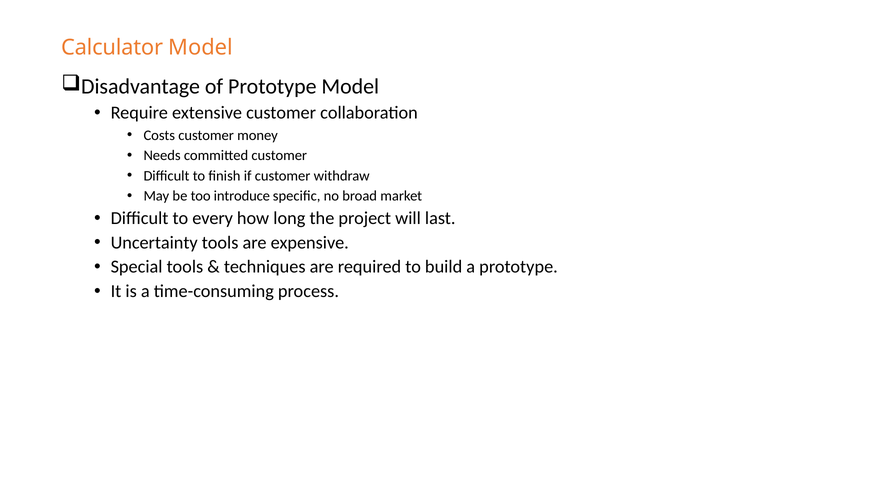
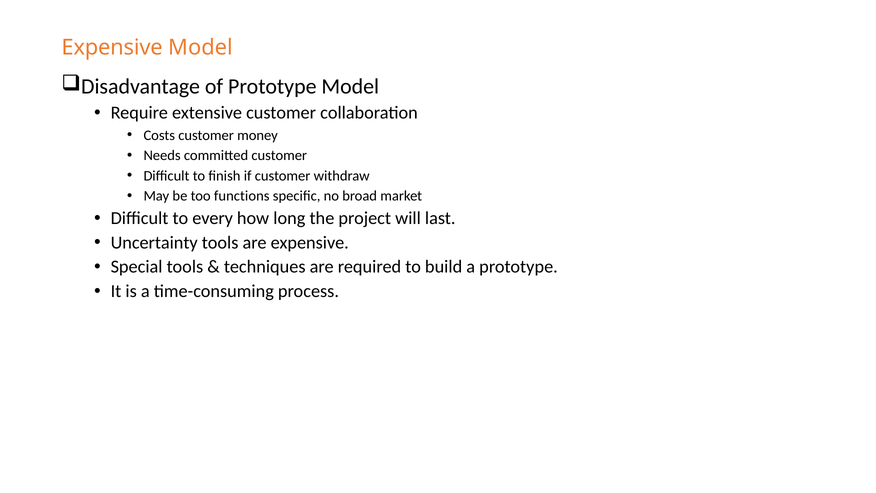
Calculator at (112, 47): Calculator -> Expensive
introduce: introduce -> functions
